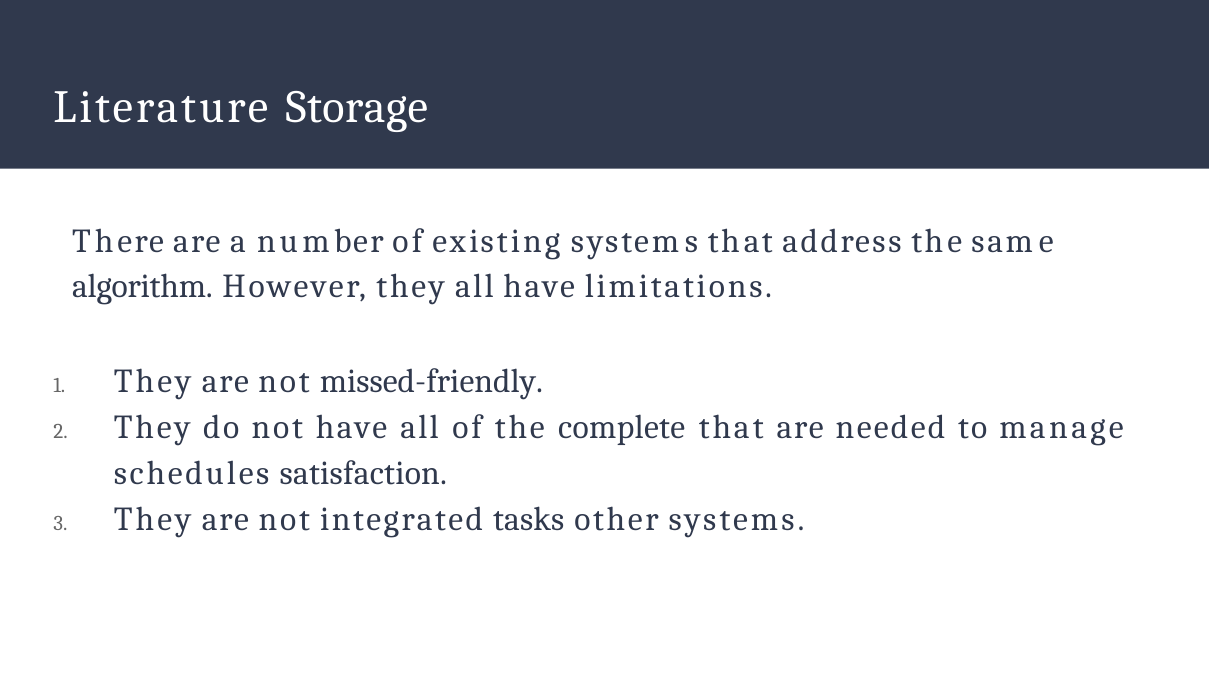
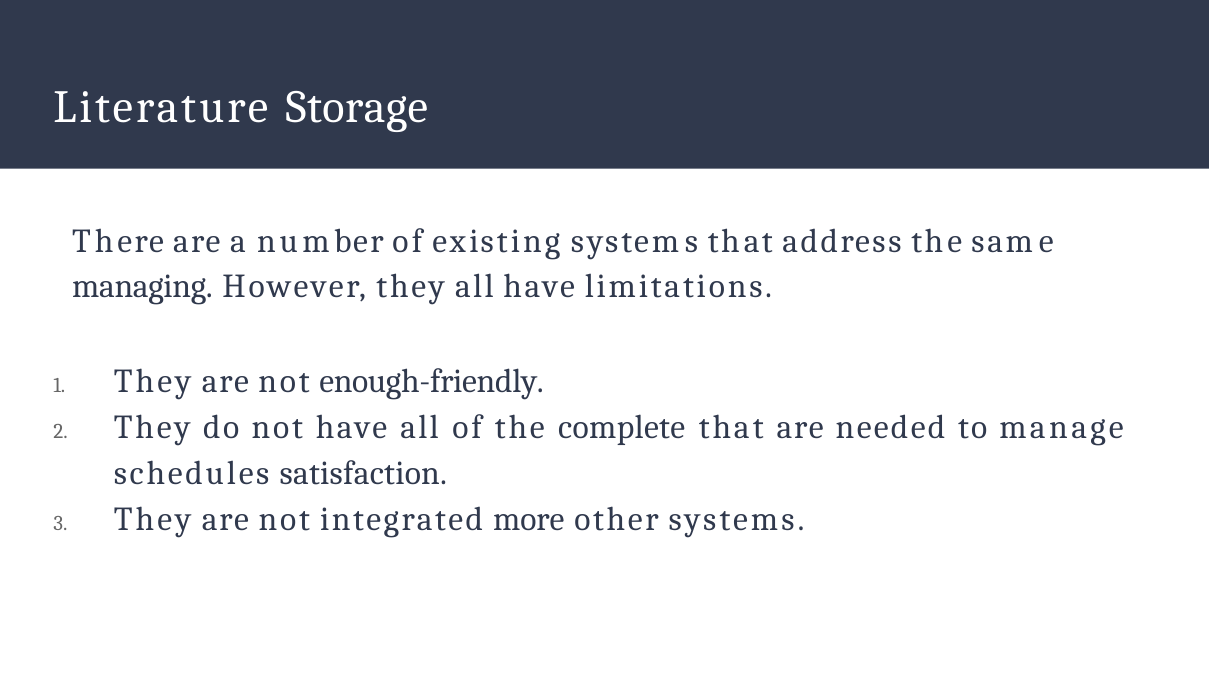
algorithm: algorithm -> managing
missed-friendly: missed-friendly -> enough-friendly
tasks: tasks -> more
